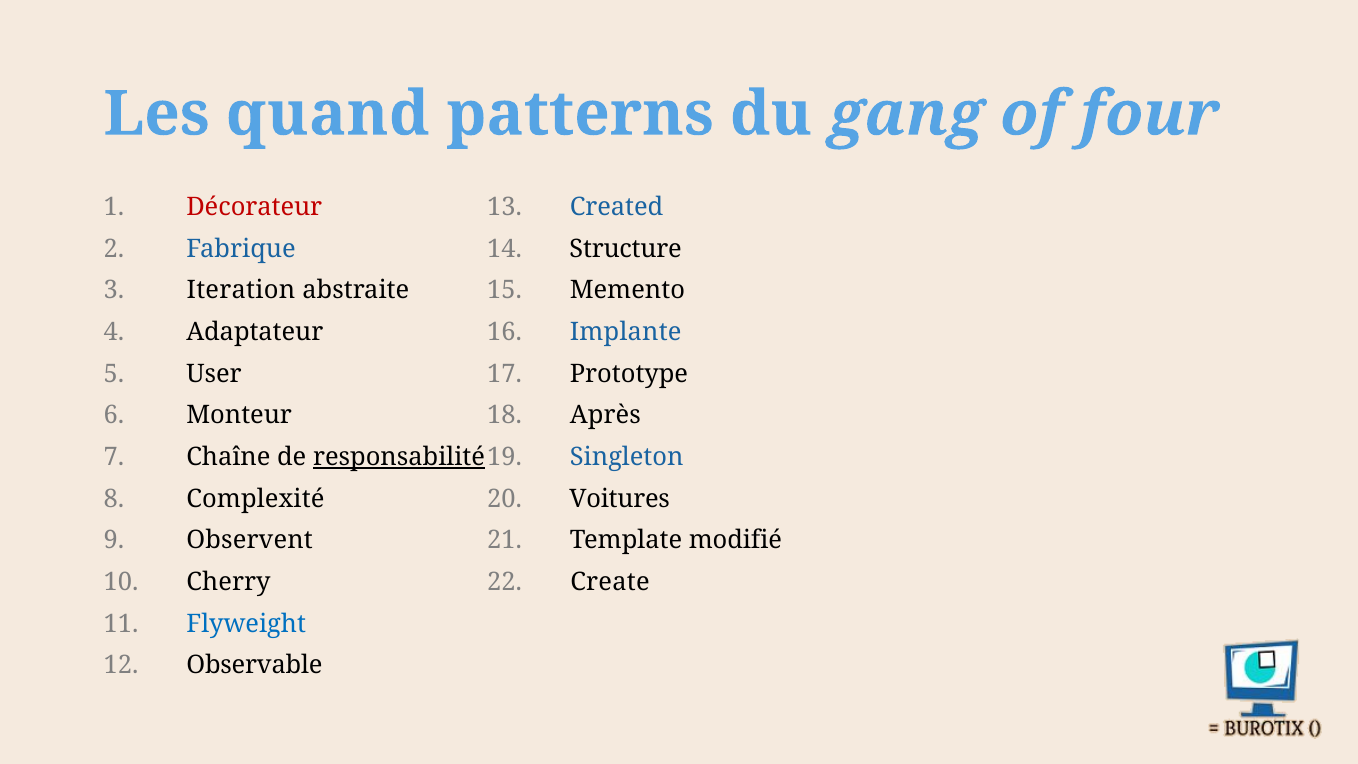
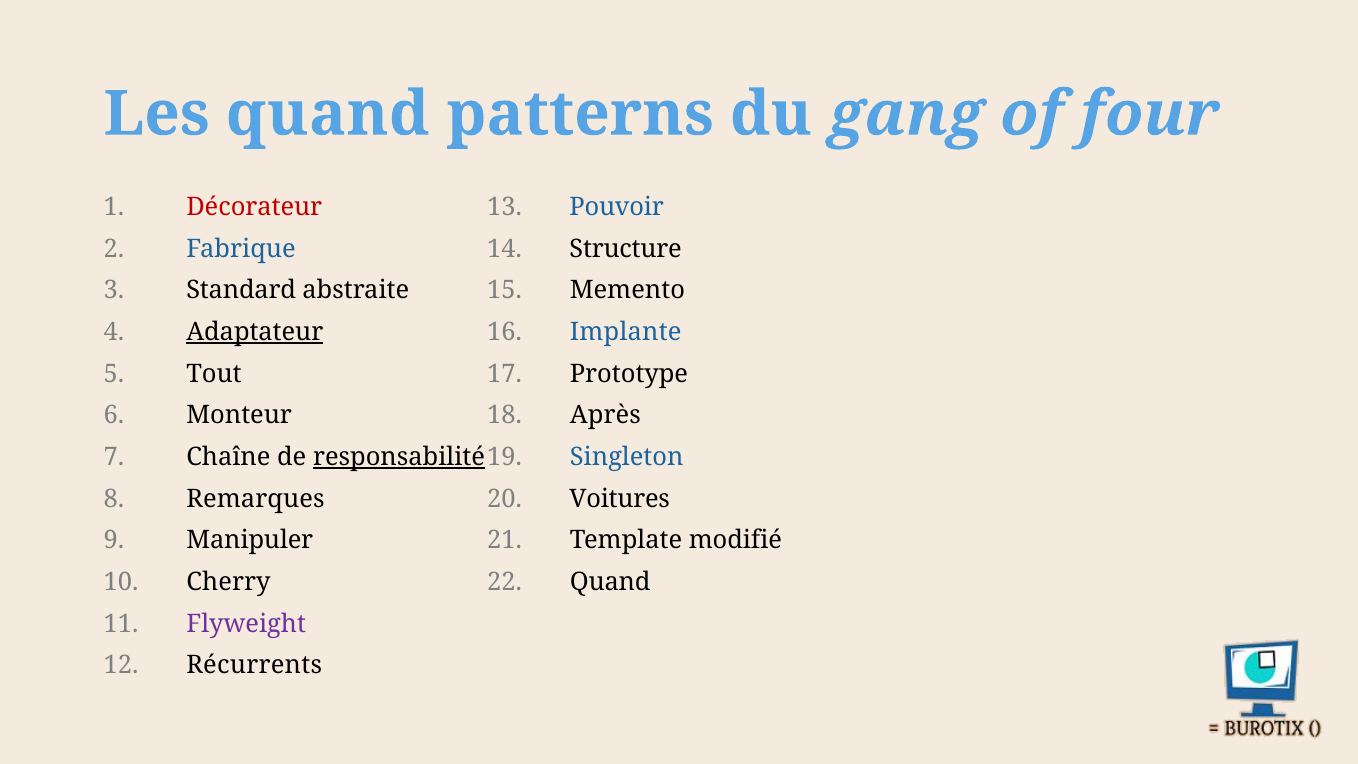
Created: Created -> Pouvoir
Iteration: Iteration -> Standard
Adaptateur underline: none -> present
User: User -> Tout
Complexité: Complexité -> Remarques
Observent: Observent -> Manipuler
Create at (610, 582): Create -> Quand
Flyweight colour: blue -> purple
Observable: Observable -> Récurrents
